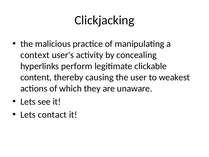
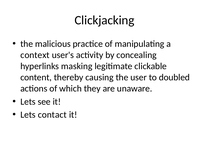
perform: perform -> masking
weakest: weakest -> doubled
